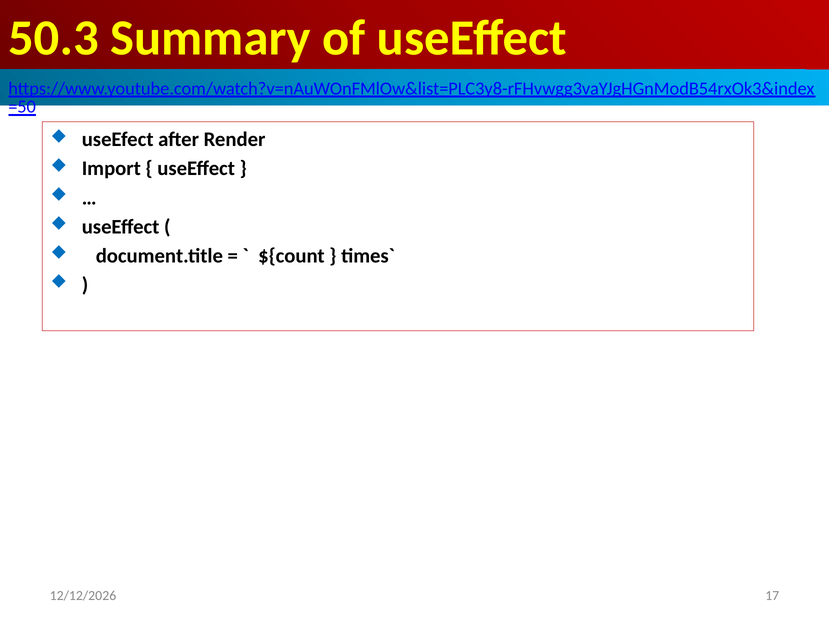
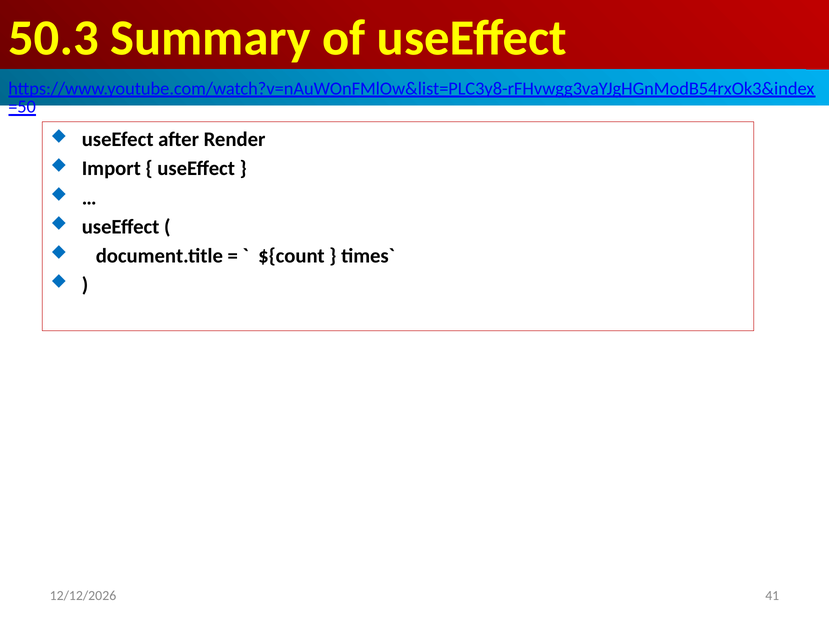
17: 17 -> 41
